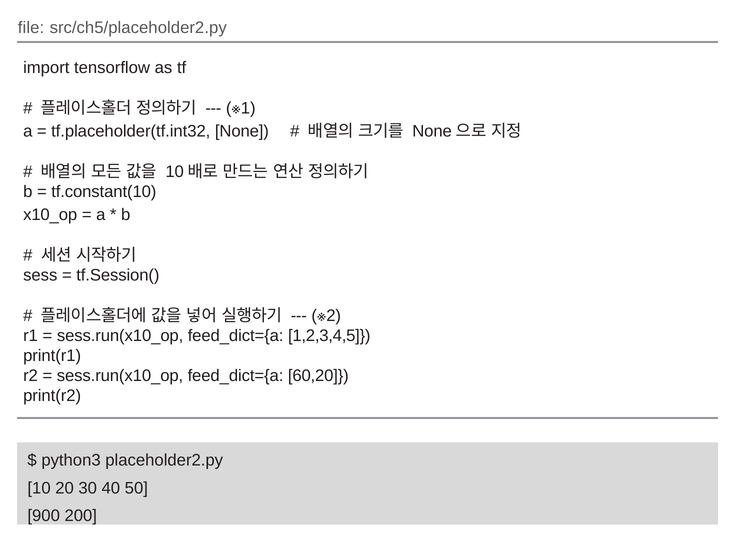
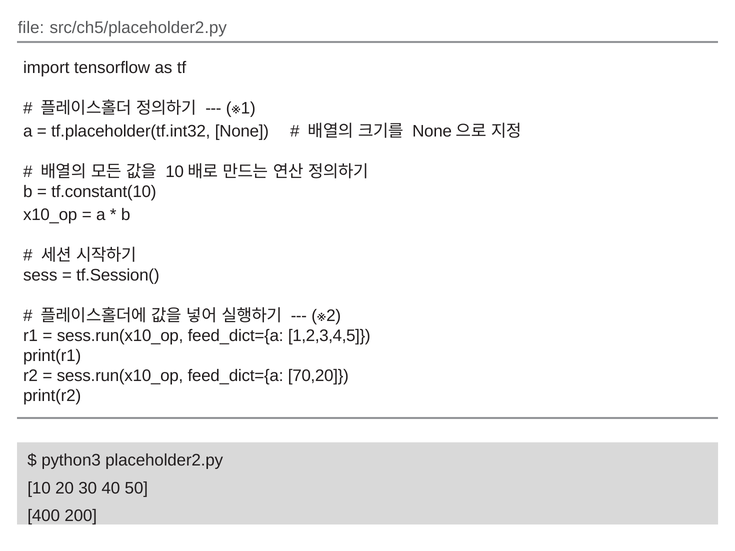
60,20: 60,20 -> 70,20
900: 900 -> 400
